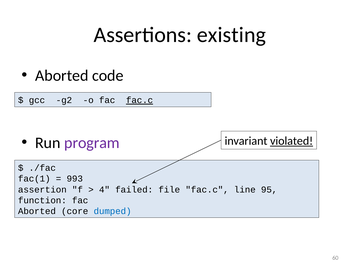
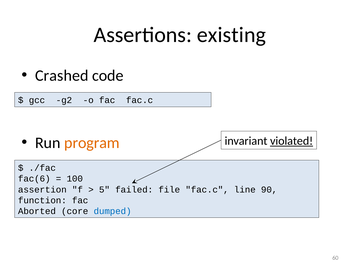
Aborted at (62, 76): Aborted -> Crashed
fac.c at (140, 100) underline: present -> none
program colour: purple -> orange
fac(1: fac(1 -> fac(6
993: 993 -> 100
4: 4 -> 5
95: 95 -> 90
